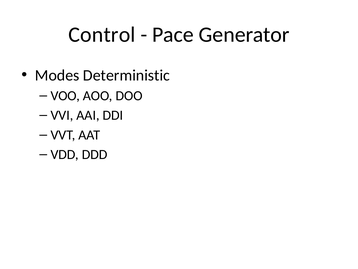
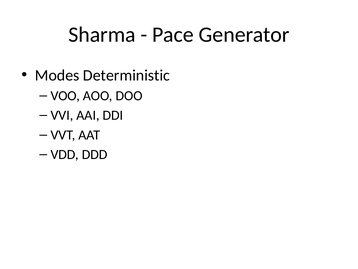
Control: Control -> Sharma
